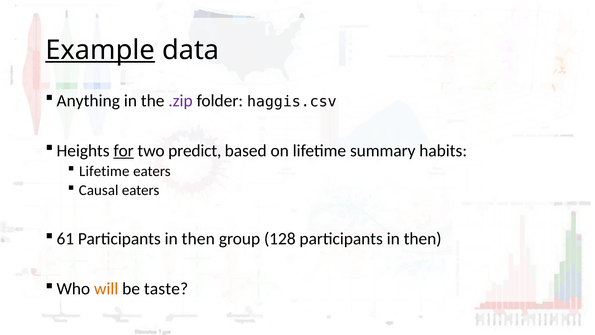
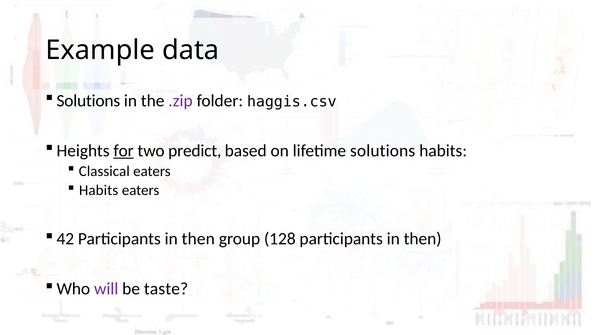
Example underline: present -> none
Anything at (88, 101): Anything -> Solutions
lifetime summary: summary -> solutions
Lifetime at (104, 171): Lifetime -> Classical
Causal at (99, 190): Causal -> Habits
61: 61 -> 42
will colour: orange -> purple
